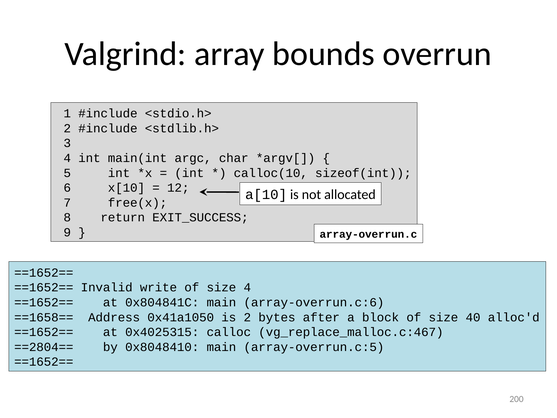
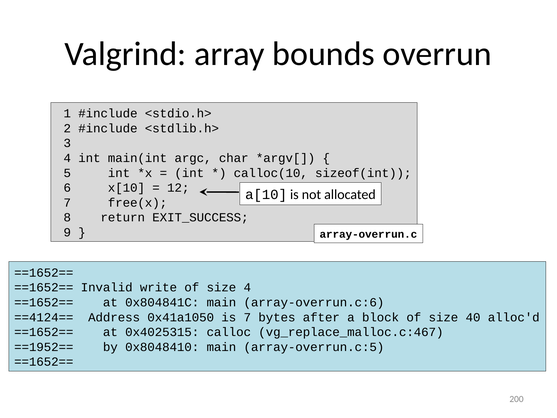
==1658==: ==1658== -> ==4124==
is 2: 2 -> 7
==2804==: ==2804== -> ==1952==
